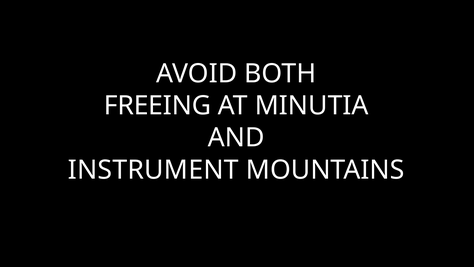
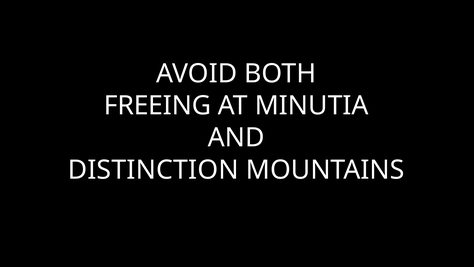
INSTRUMENT: INSTRUMENT -> DISTINCTION
